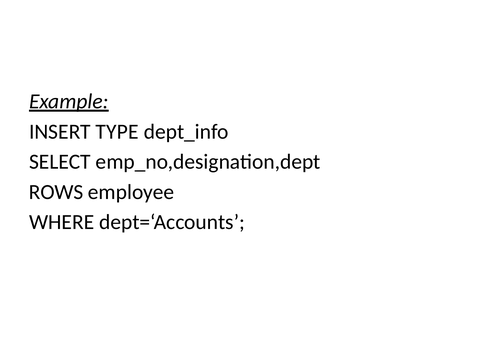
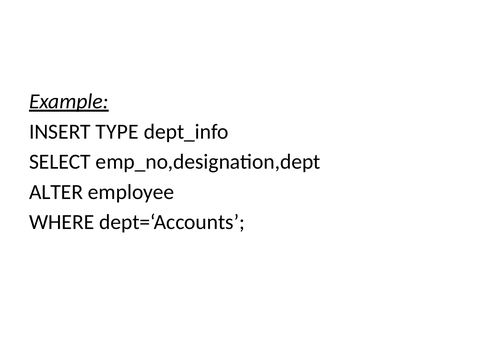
ROWS: ROWS -> ALTER
